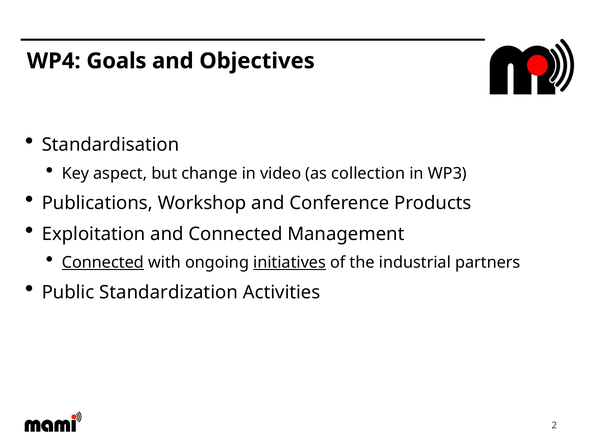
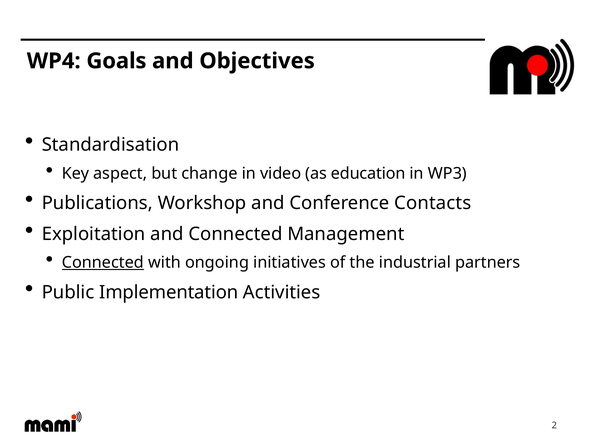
collection: collection -> education
Products: Products -> Contacts
initiatives underline: present -> none
Standardization: Standardization -> Implementation
